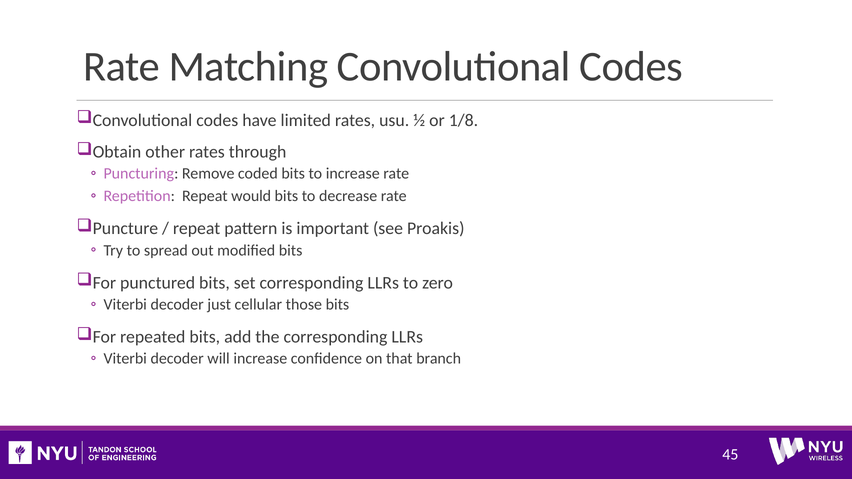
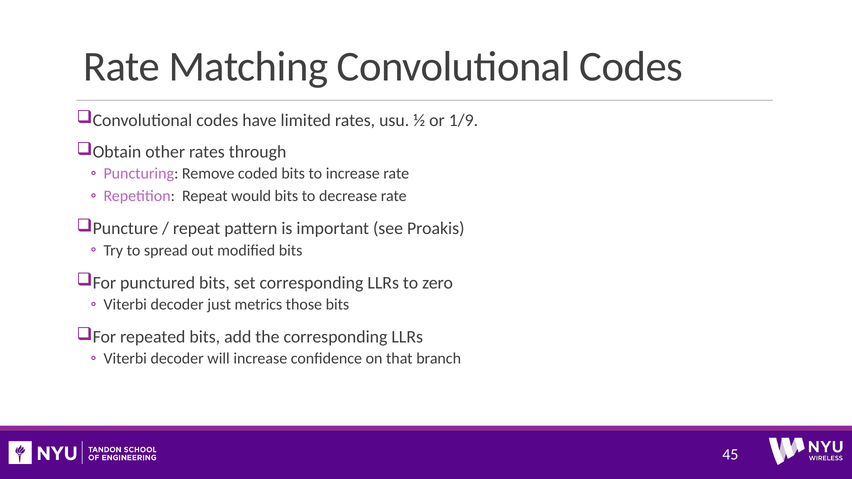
1/8: 1/8 -> 1/9
cellular: cellular -> metrics
